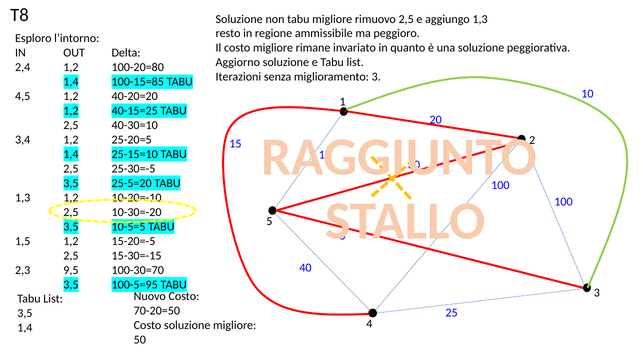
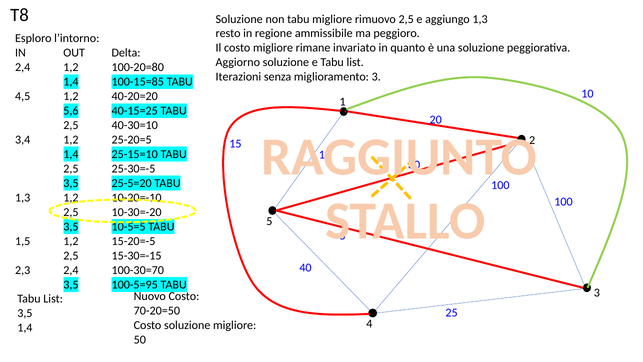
1,2 at (71, 111): 1,2 -> 5,6
2,3 9,5: 9,5 -> 2,4
